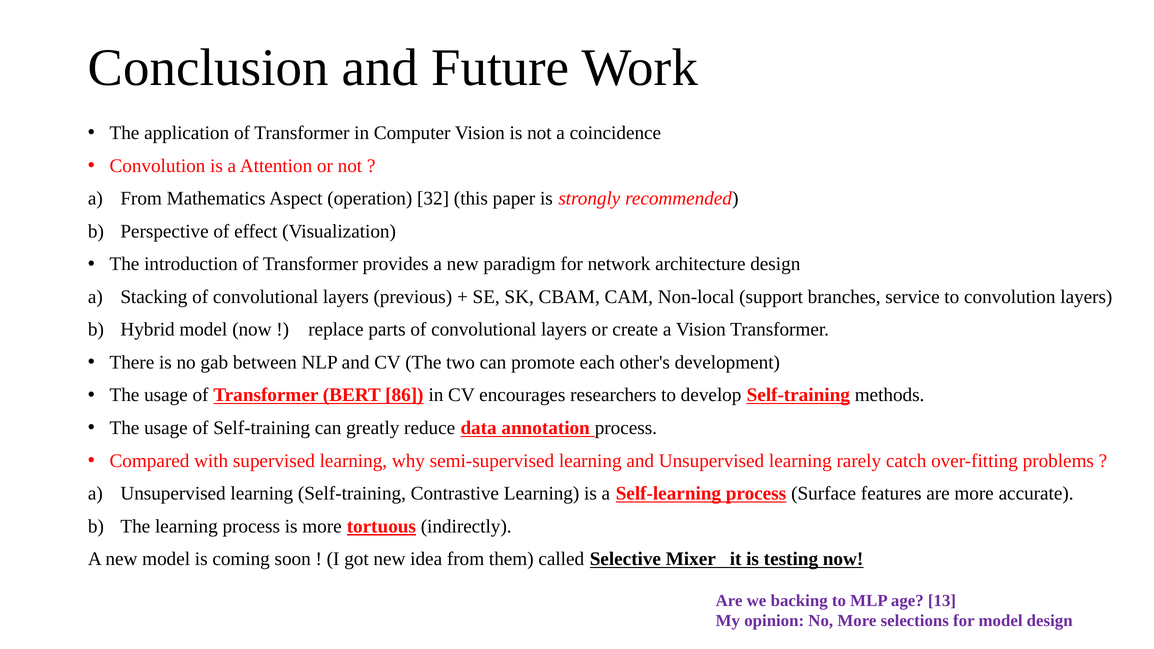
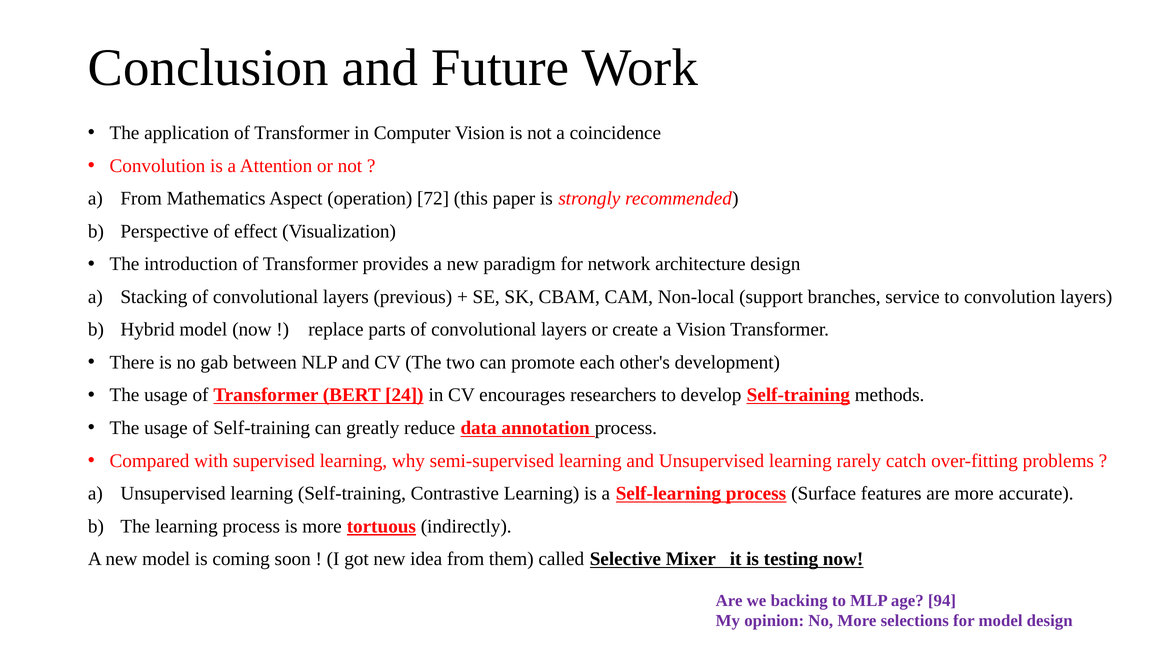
32: 32 -> 72
86: 86 -> 24
13: 13 -> 94
